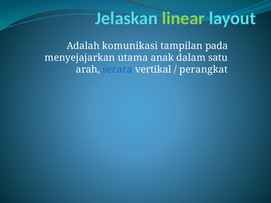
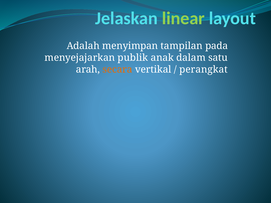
komunikasi: komunikasi -> menyimpan
utama: utama -> publik
secara colour: blue -> orange
